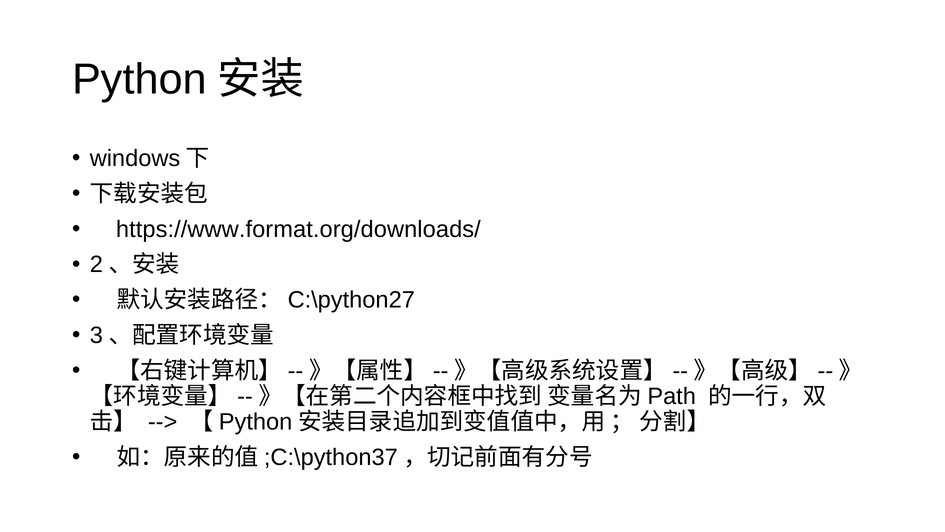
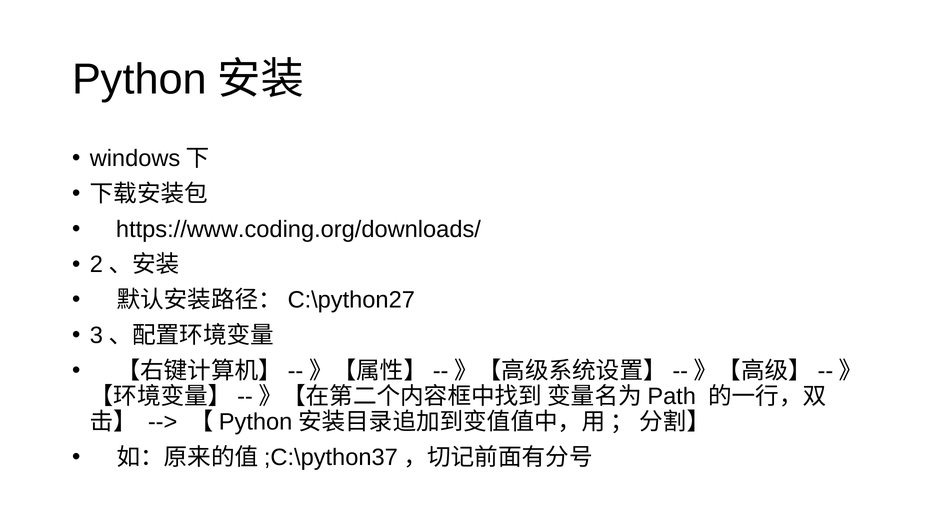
https://www.format.org/downloads/: https://www.format.org/downloads/ -> https://www.coding.org/downloads/
